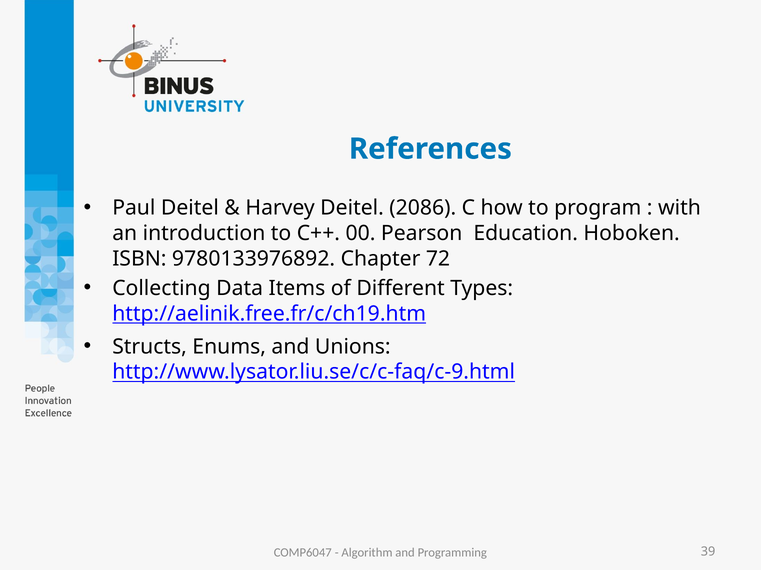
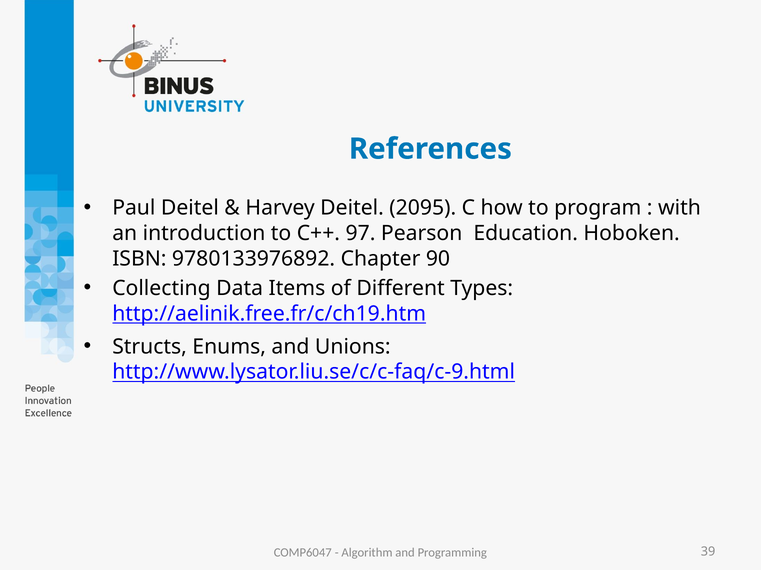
2086: 2086 -> 2095
00: 00 -> 97
72: 72 -> 90
